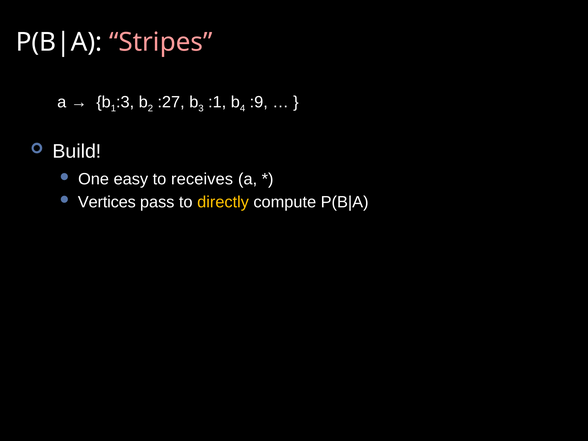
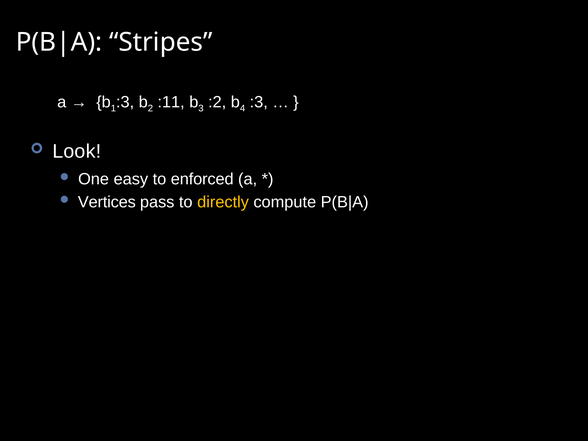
Stripes colour: pink -> white
:27: :27 -> :11
:1: :1 -> :2
:9 at (259, 102): :9 -> :3
Build: Build -> Look
receives: receives -> enforced
